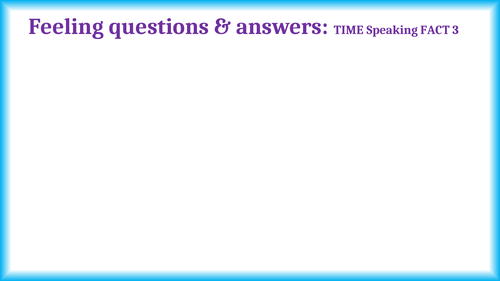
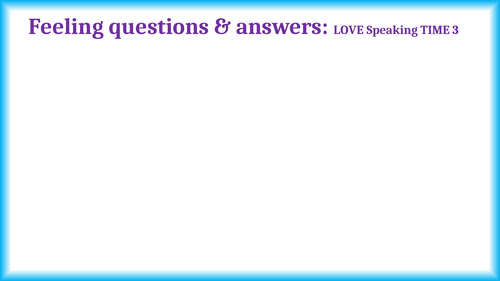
TIME: TIME -> LOVE
FACT: FACT -> TIME
